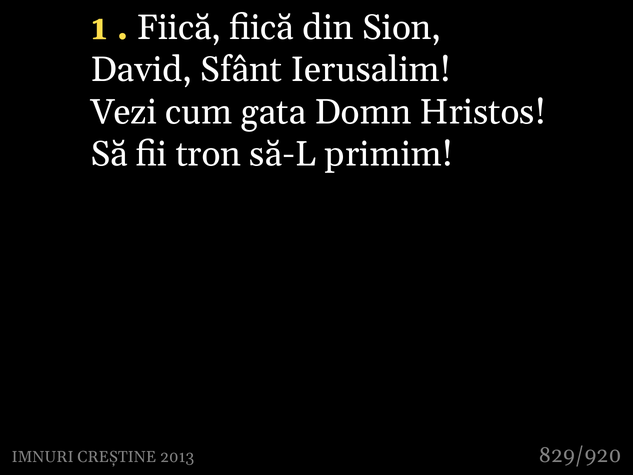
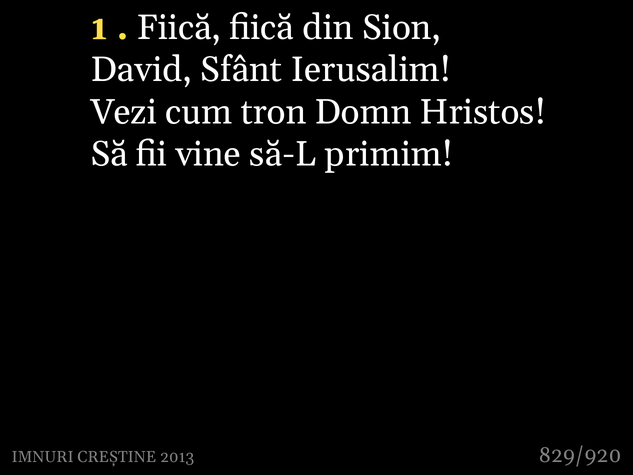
gata: gata -> tron
tron: tron -> vine
